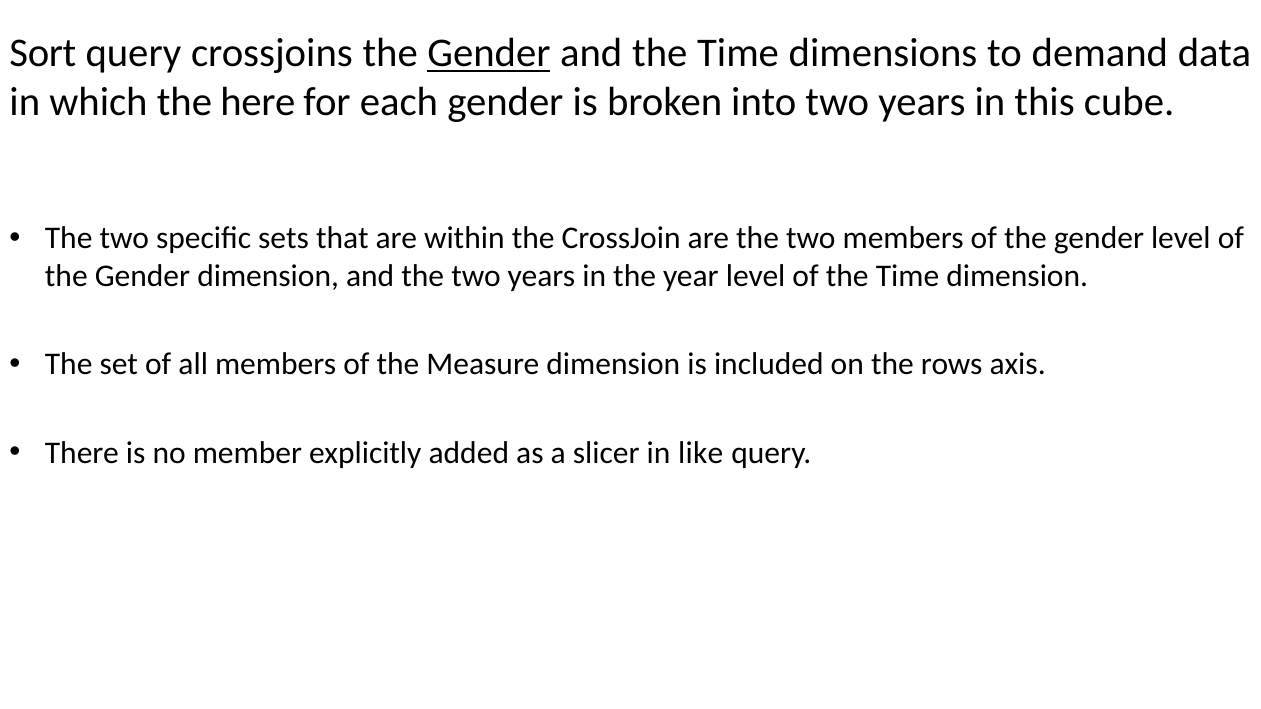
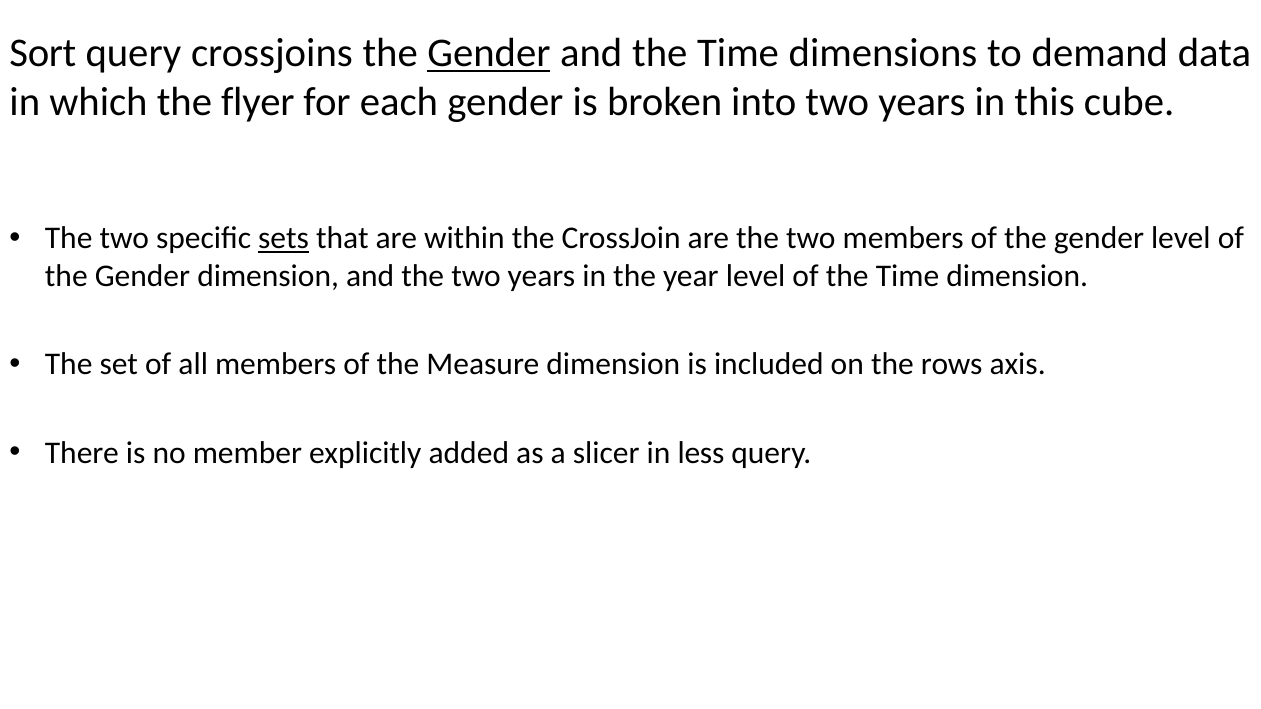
here: here -> flyer
sets underline: none -> present
like: like -> less
